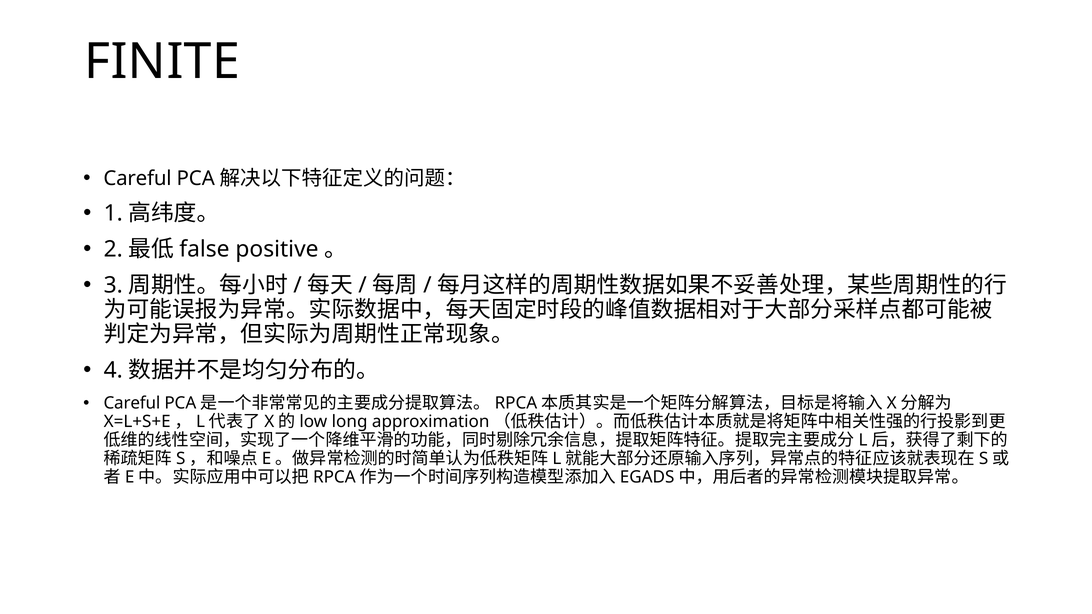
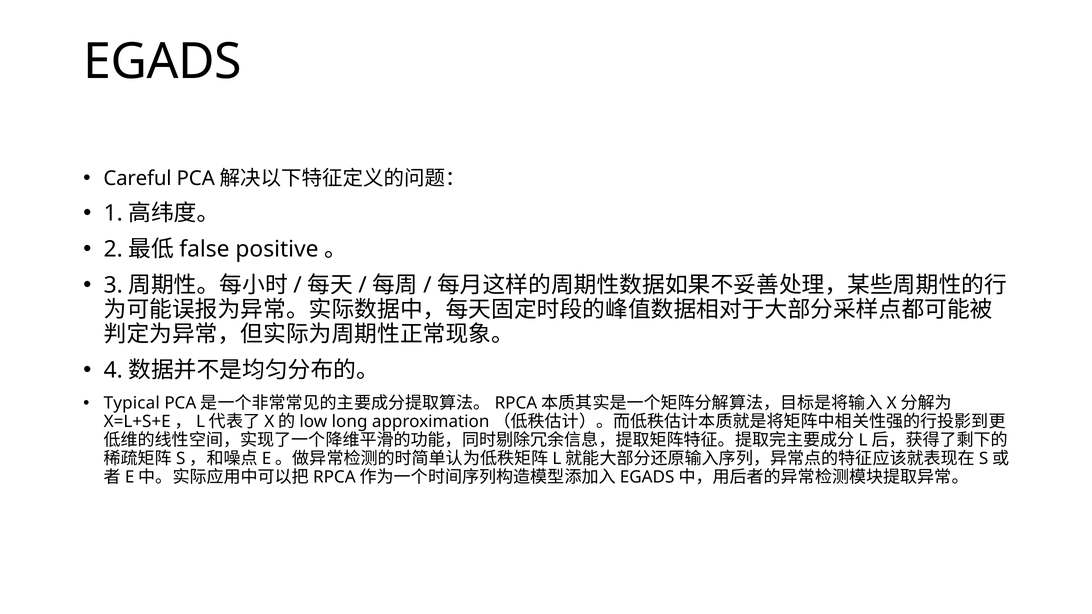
FINITE: FINITE -> EGADS
Careful at (132, 403): Careful -> Typical
